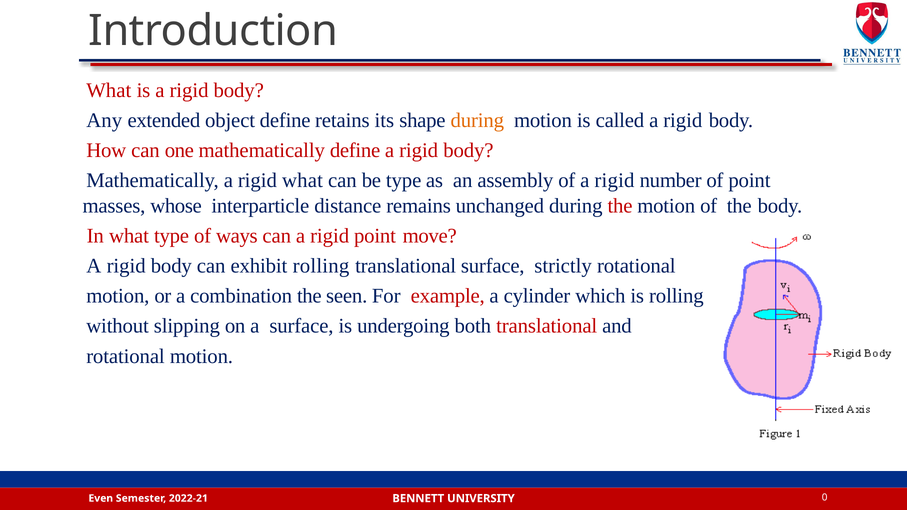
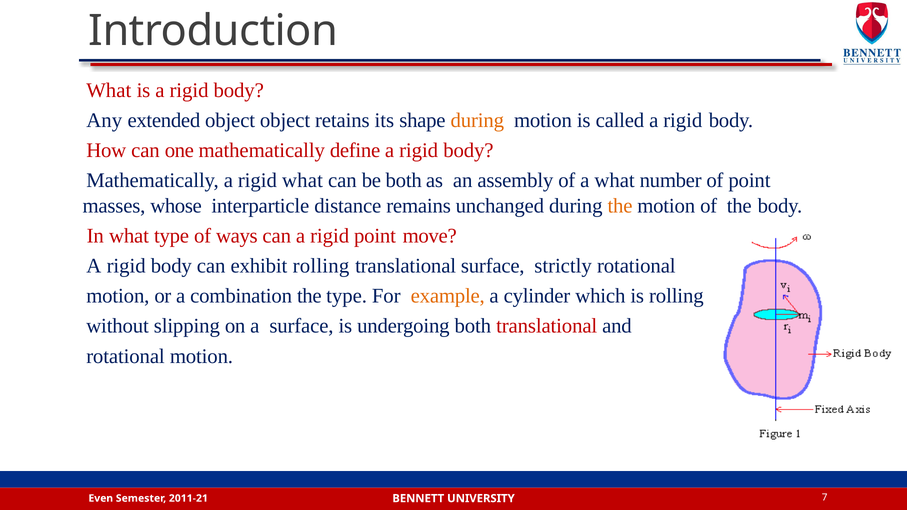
object define: define -> object
be type: type -> both
of a rigid: rigid -> what
the at (620, 206) colour: red -> orange
the seen: seen -> type
example colour: red -> orange
2022-21: 2022-21 -> 2011-21
0: 0 -> 7
